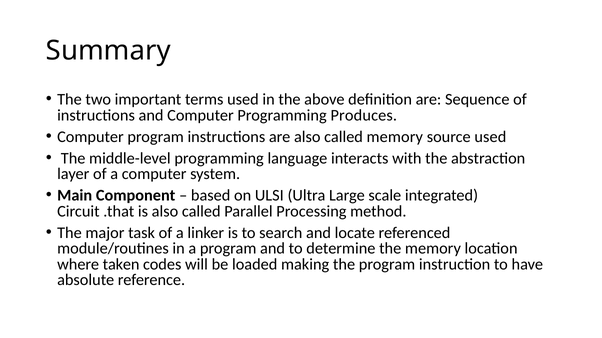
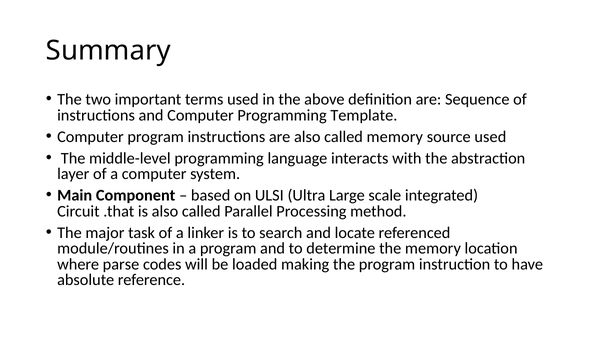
Produces: Produces -> Template
taken: taken -> parse
